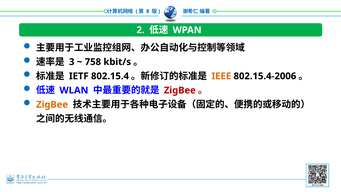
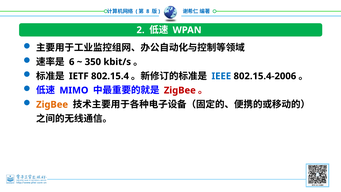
3: 3 -> 6
758: 758 -> 350
IEEE colour: orange -> blue
WLAN: WLAN -> MIMO
